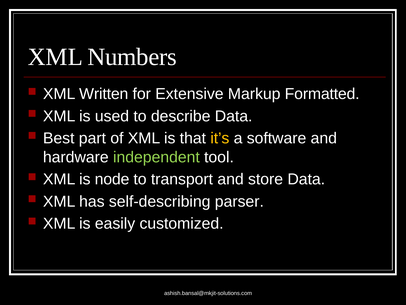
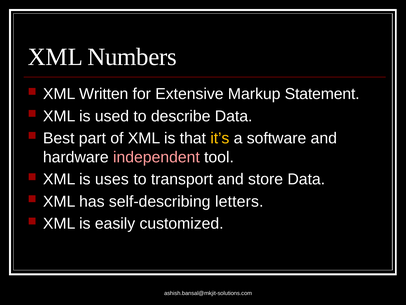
Formatted: Formatted -> Statement
independent colour: light green -> pink
node: node -> uses
parser: parser -> letters
